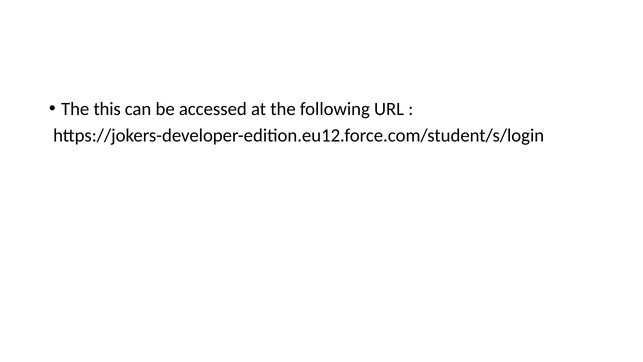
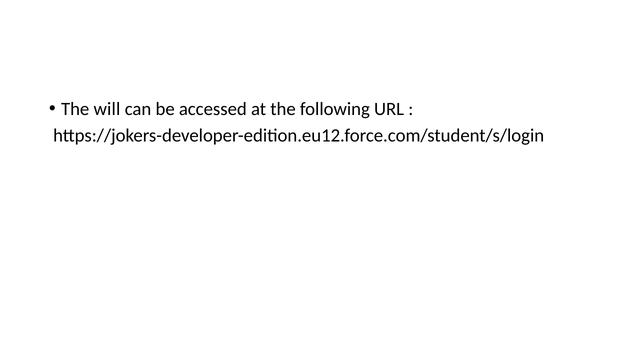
this: this -> will
